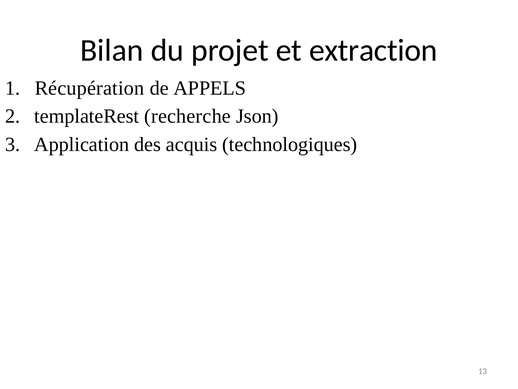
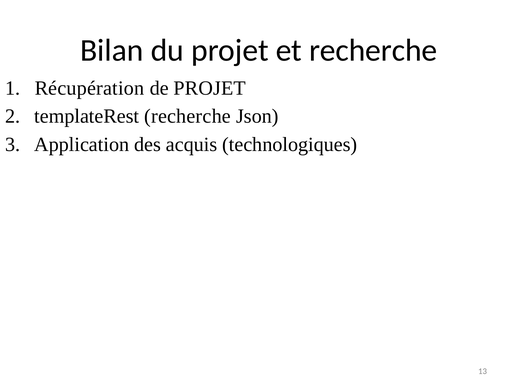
et extraction: extraction -> recherche
de APPELS: APPELS -> PROJET
